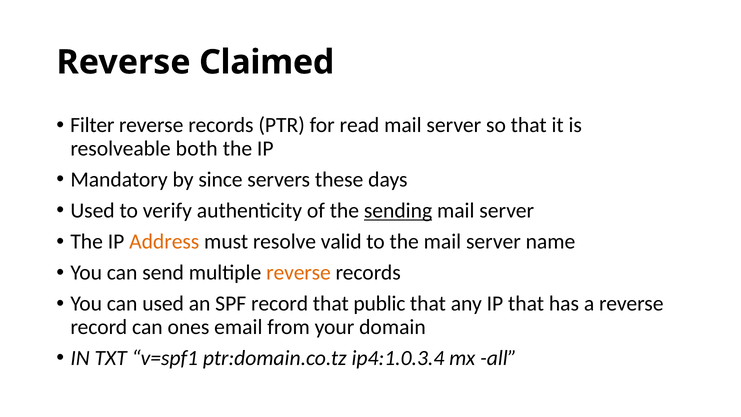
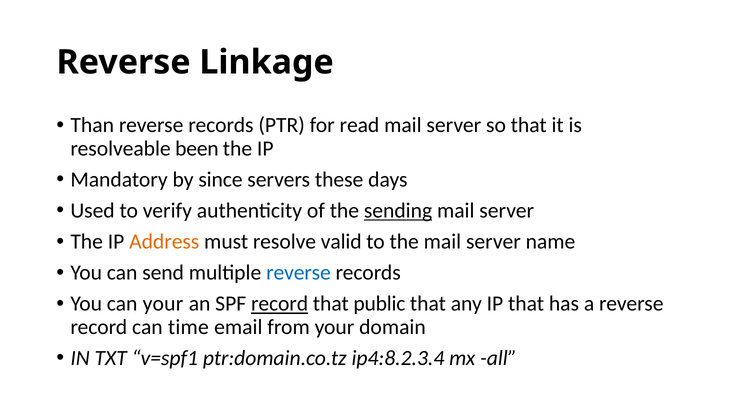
Claimed: Claimed -> Linkage
Filter: Filter -> Than
both: both -> been
reverse at (298, 273) colour: orange -> blue
can used: used -> your
record at (280, 304) underline: none -> present
ones: ones -> time
ip4:1.0.3.4: ip4:1.0.3.4 -> ip4:8.2.3.4
